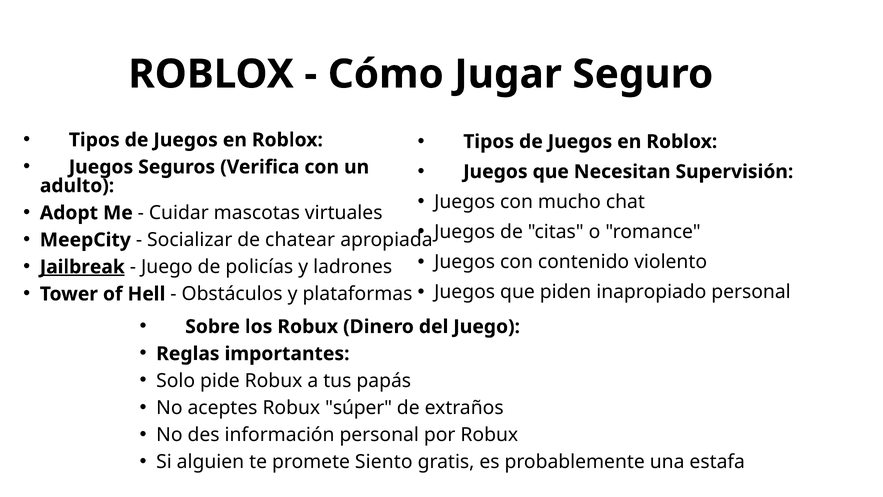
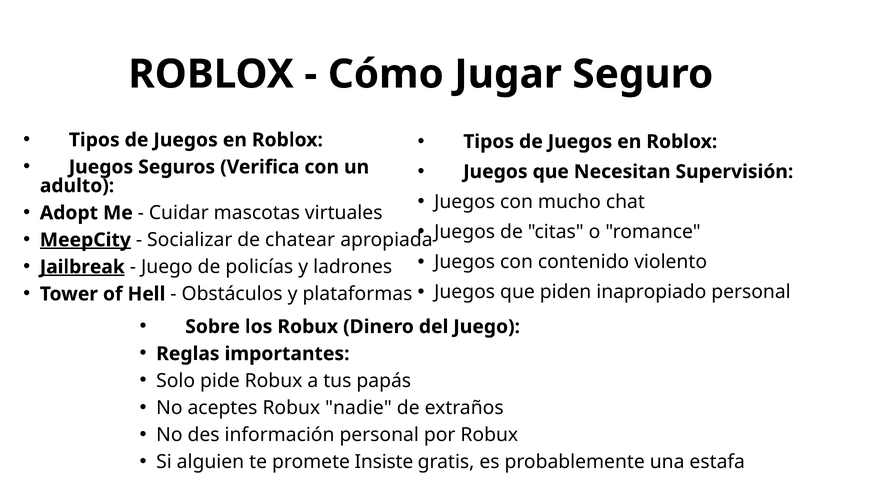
MeepCity underline: none -> present
súper: súper -> nadie
Siento: Siento -> Insiste
